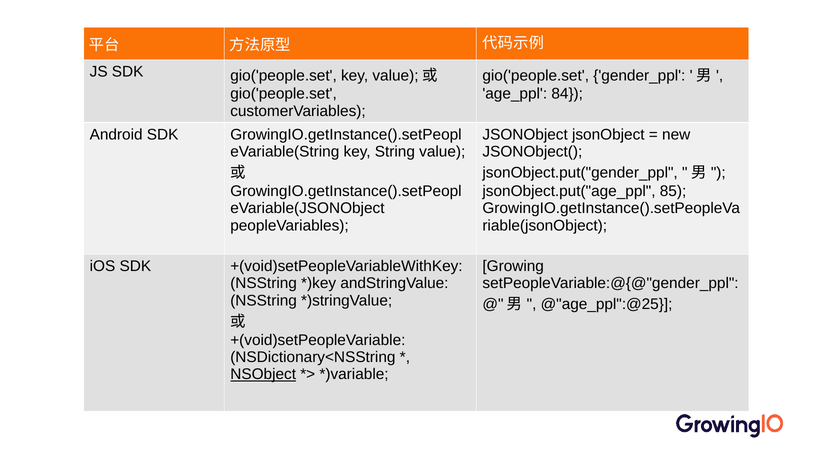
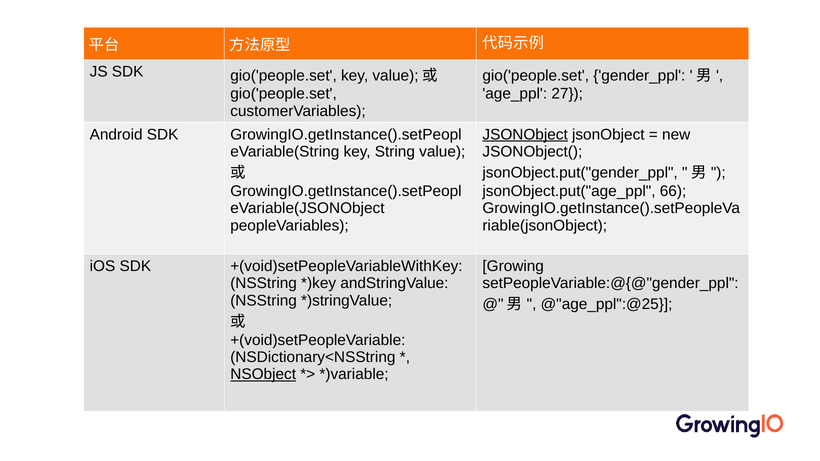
84: 84 -> 27
JSONObject at (525, 135) underline: none -> present
85: 85 -> 66
